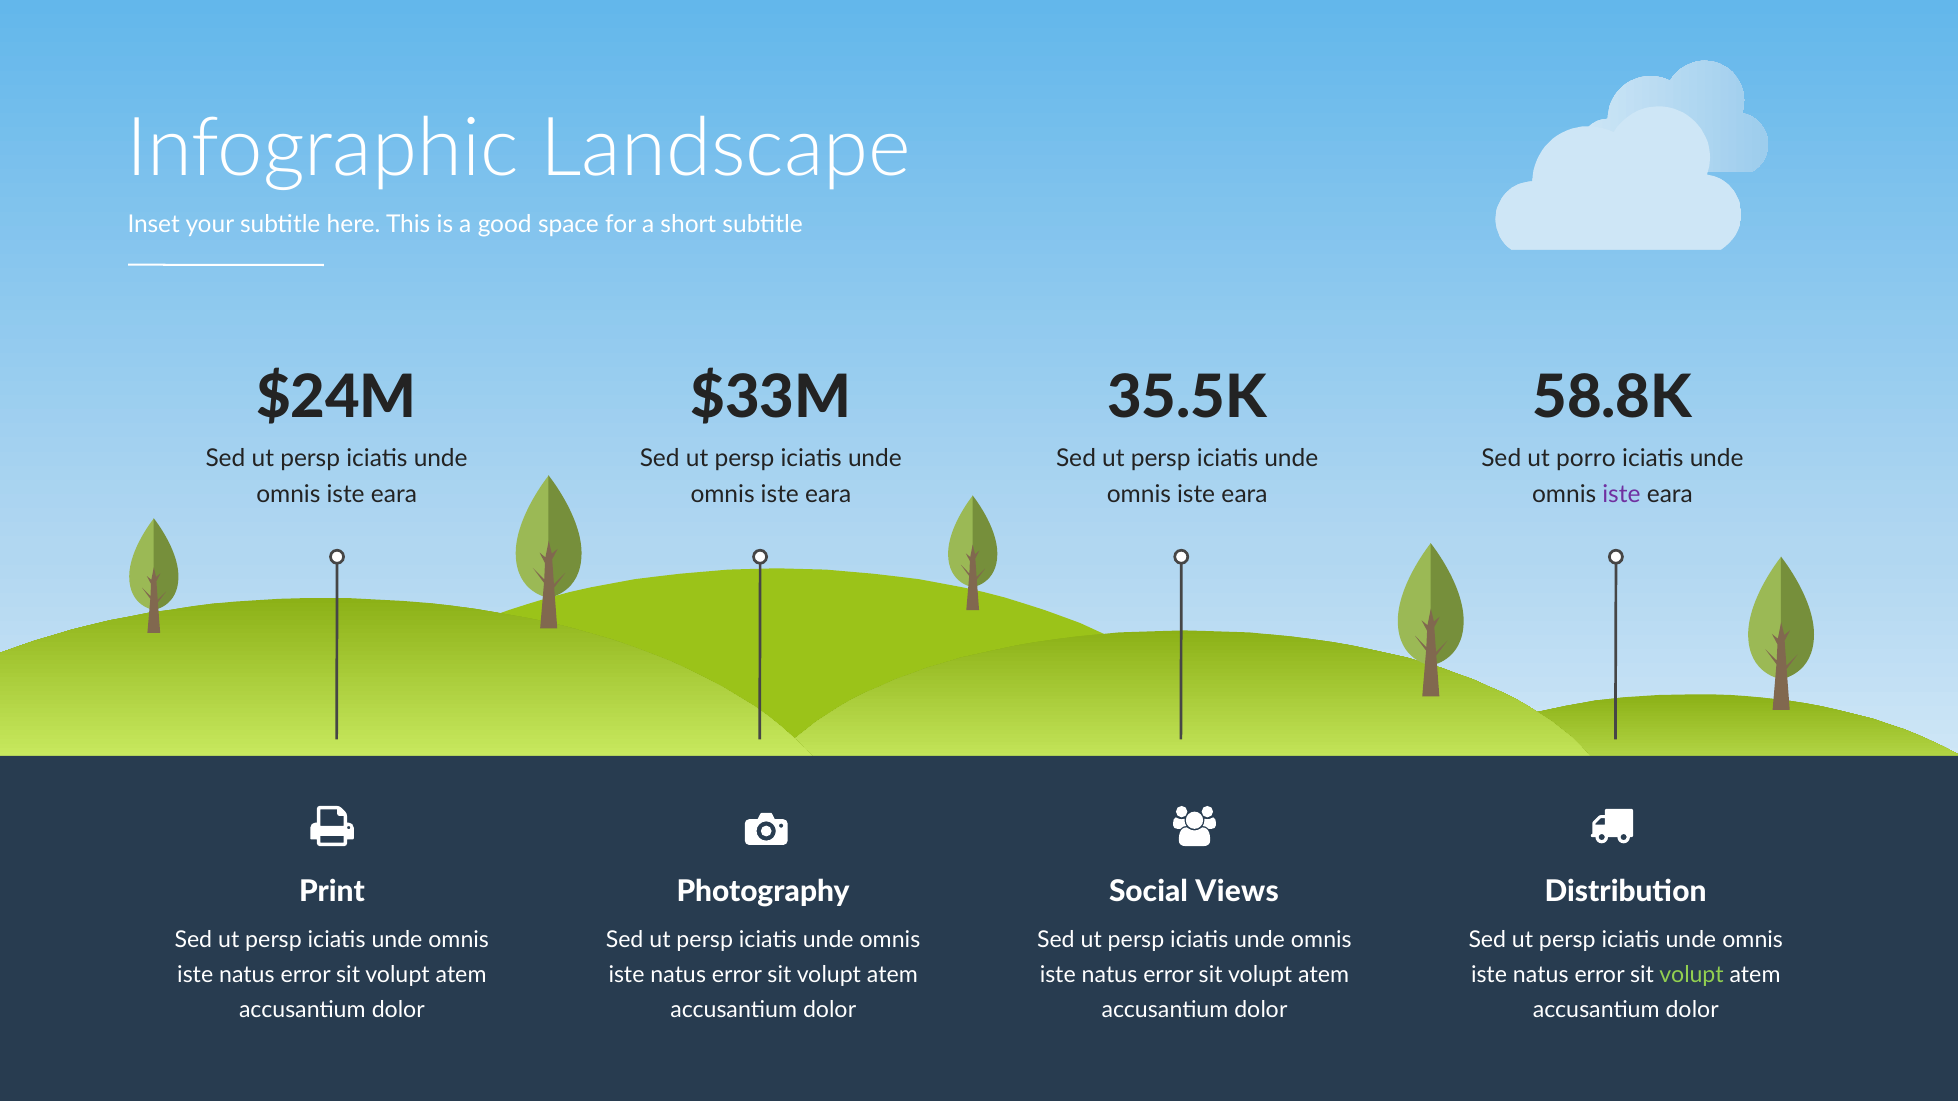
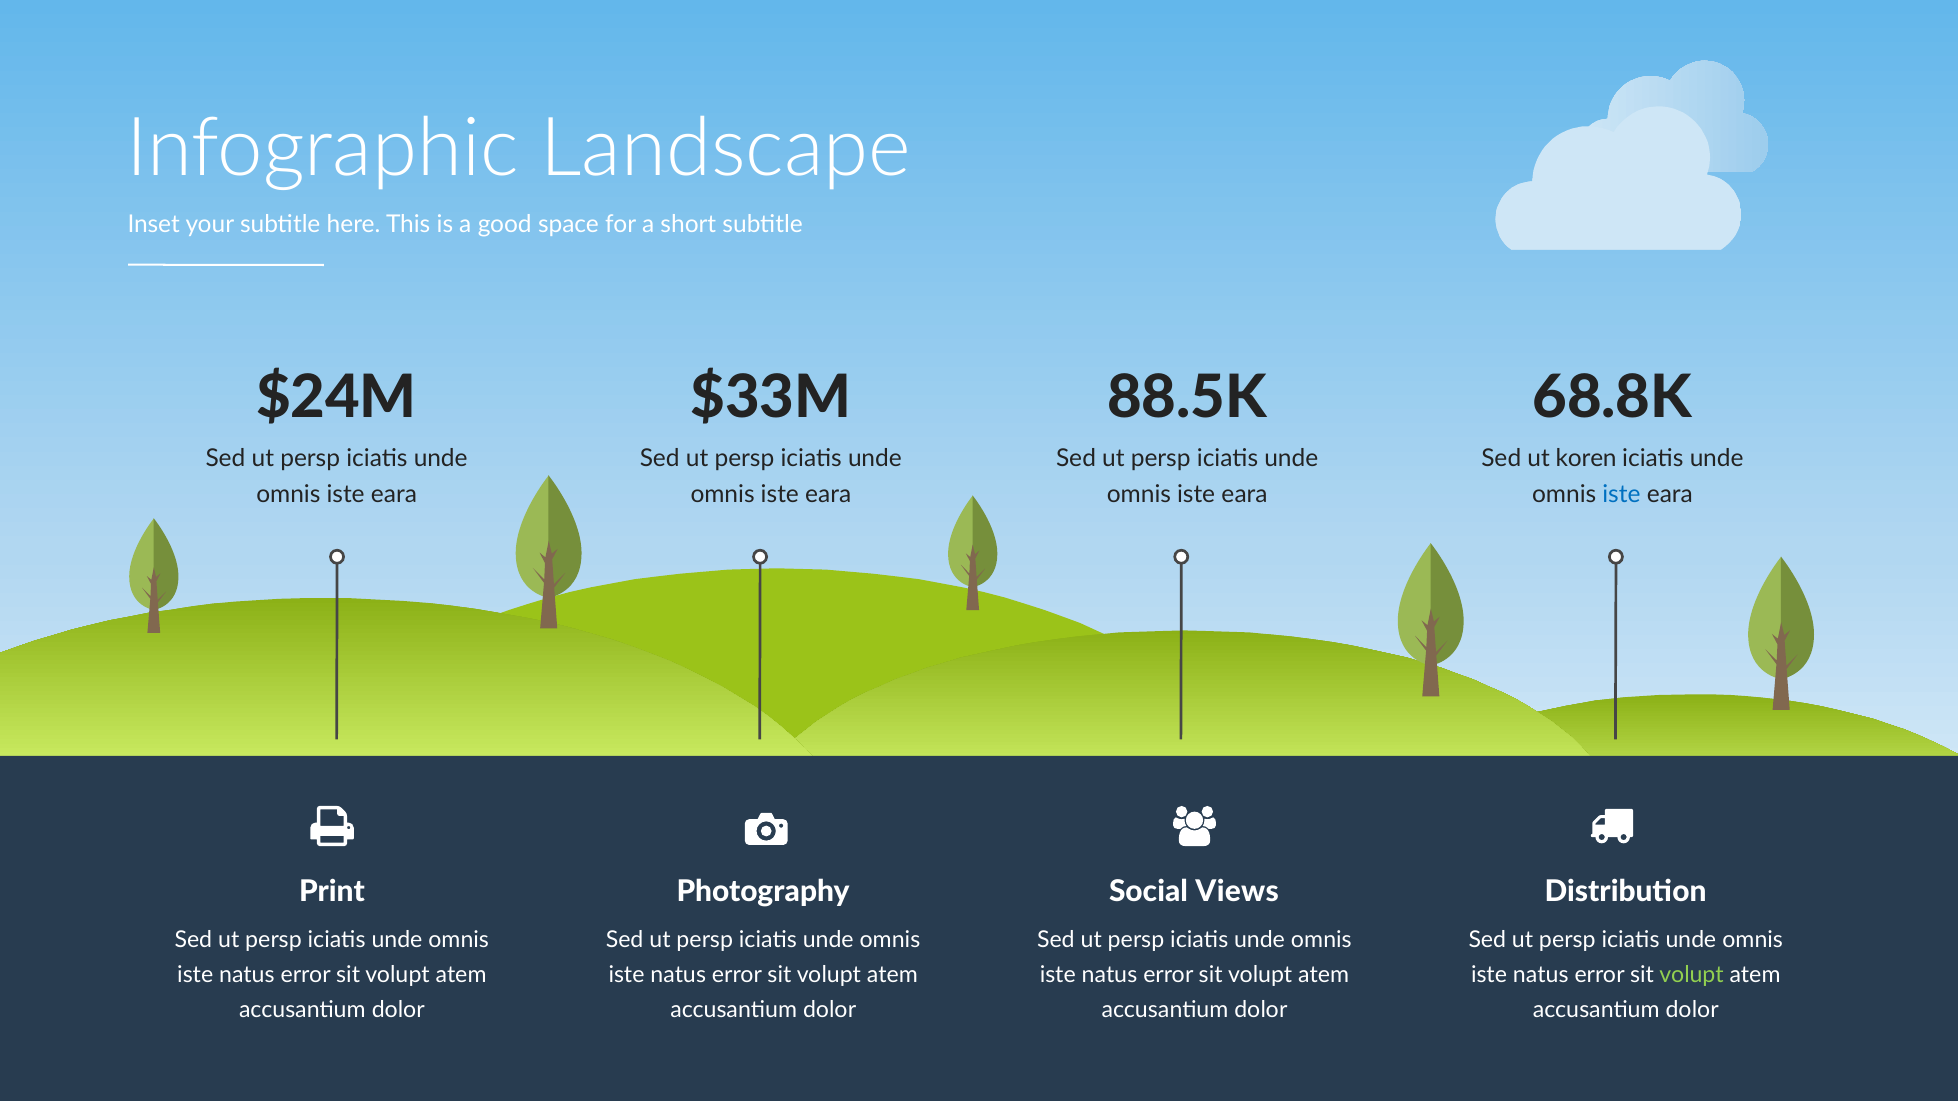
35.5K: 35.5K -> 88.5K
58.8K: 58.8K -> 68.8K
porro: porro -> koren
iste at (1621, 494) colour: purple -> blue
